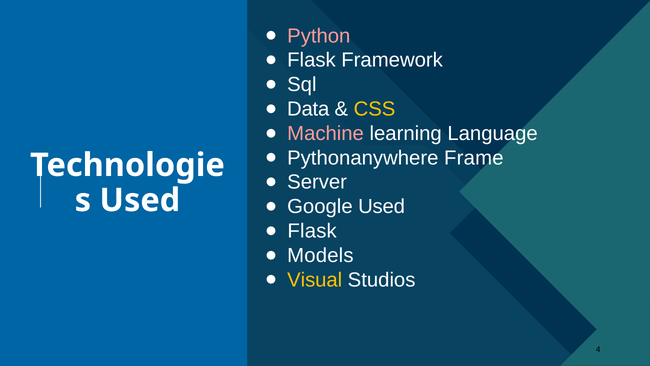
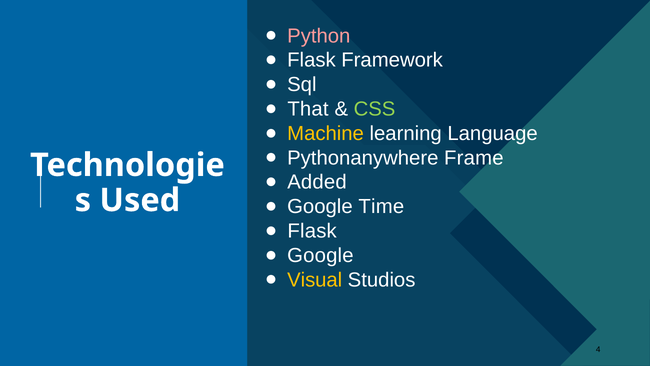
Data: Data -> That
CSS colour: yellow -> light green
Machine colour: pink -> yellow
Server: Server -> Added
Google Used: Used -> Time
Models at (320, 255): Models -> Google
